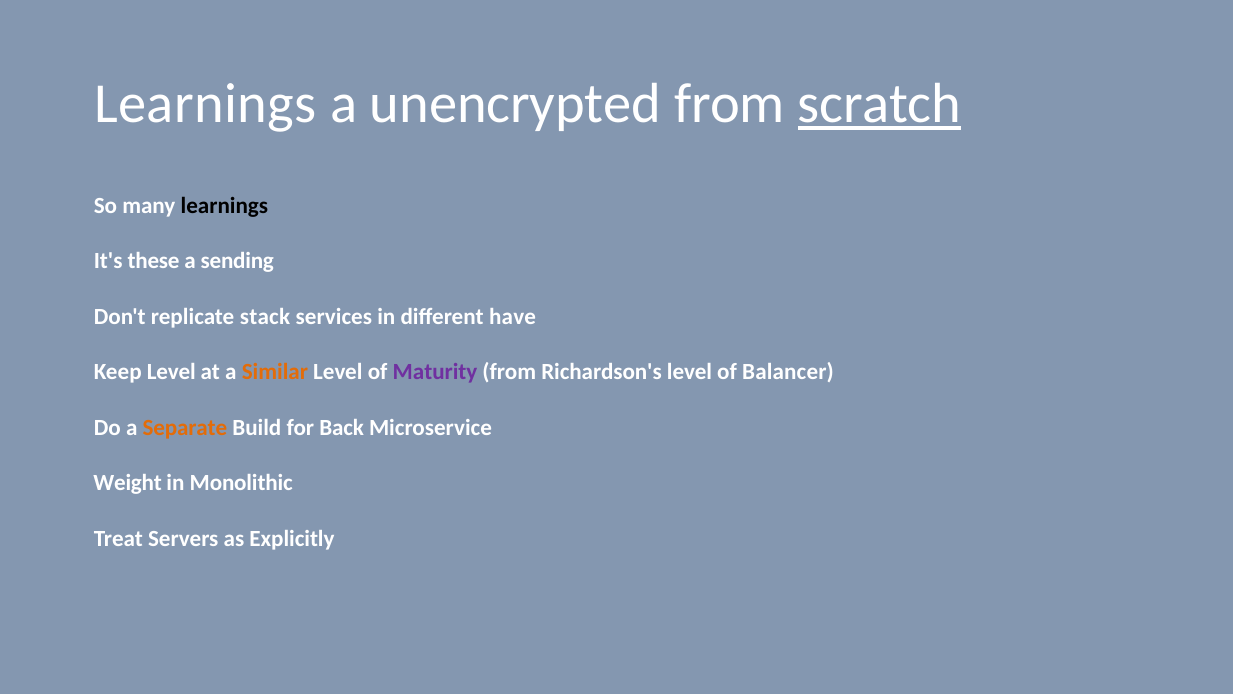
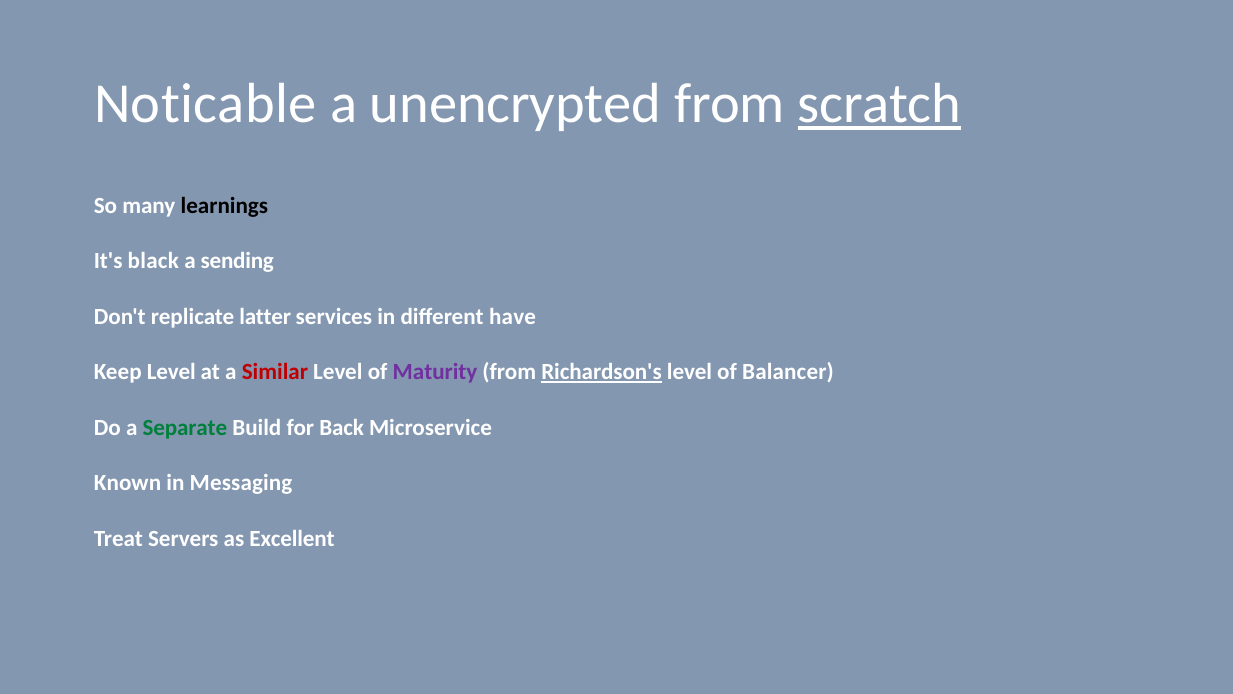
Learnings at (205, 104): Learnings -> Noticable
these: these -> black
stack: stack -> latter
Similar colour: orange -> red
Richardson's underline: none -> present
Separate colour: orange -> green
Weight: Weight -> Known
Monolithic: Monolithic -> Messaging
Explicitly: Explicitly -> Excellent
